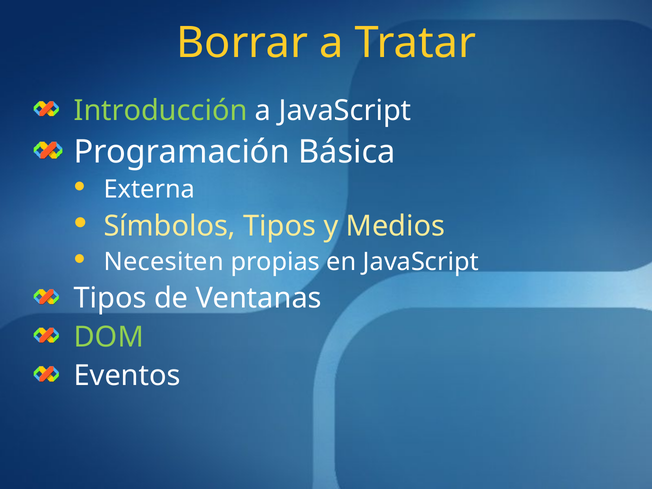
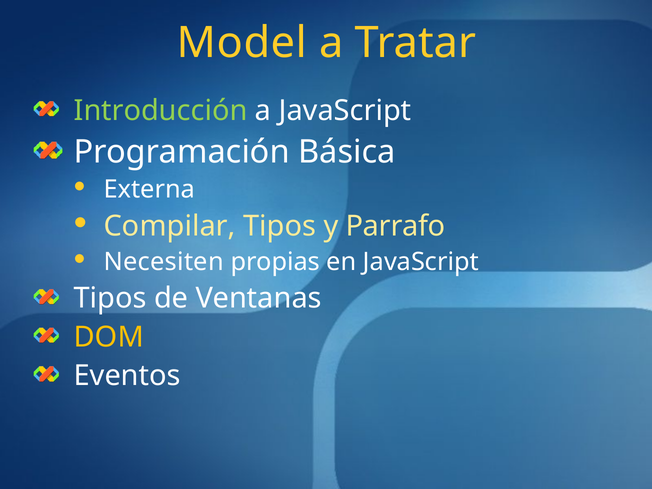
Borrar: Borrar -> Model
Símbolos: Símbolos -> Compilar
Medios: Medios -> Parrafo
DOM colour: light green -> yellow
